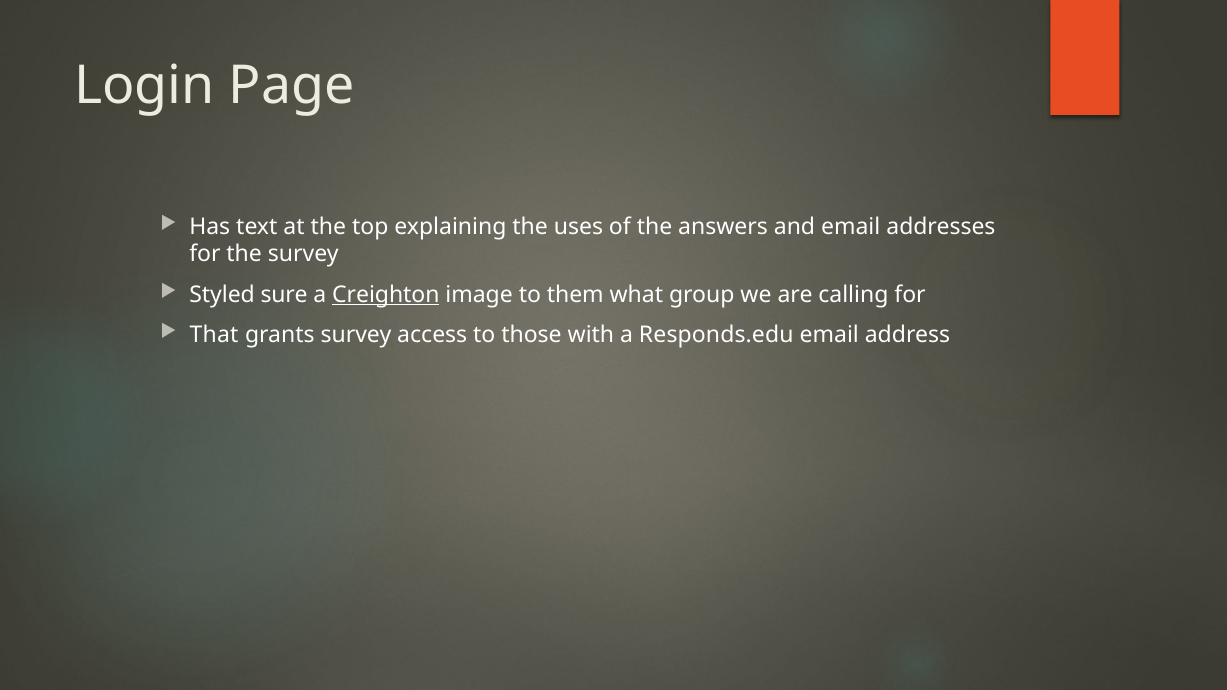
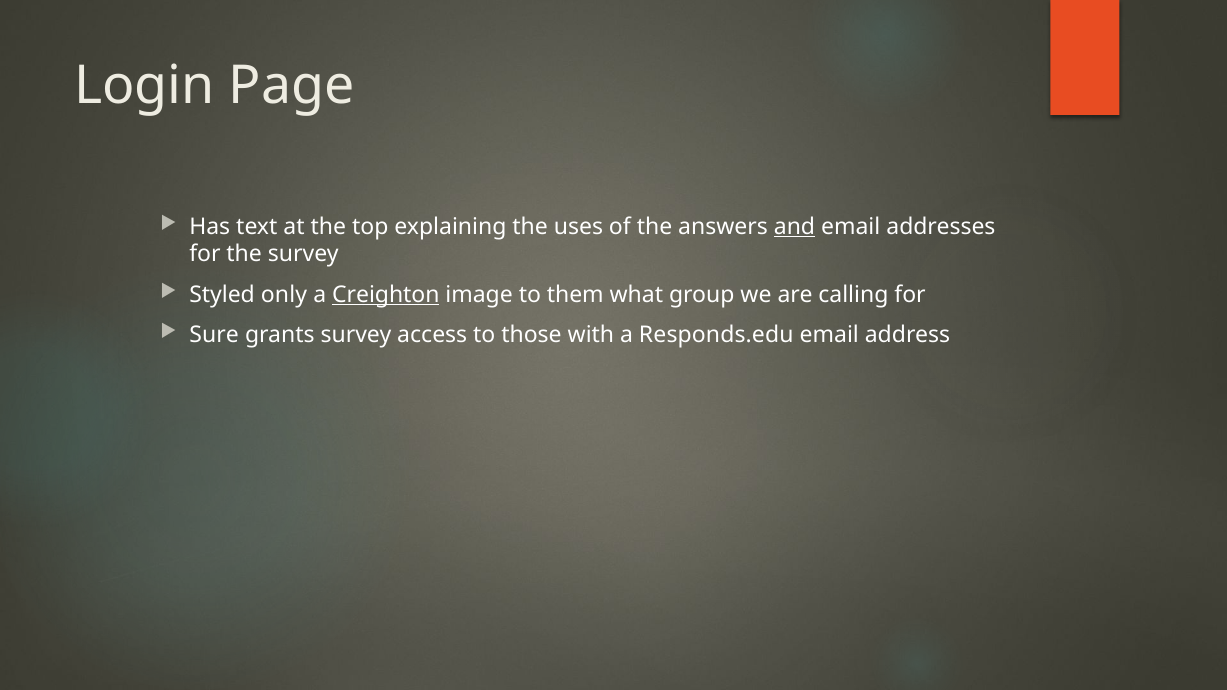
and underline: none -> present
sure: sure -> only
That: That -> Sure
